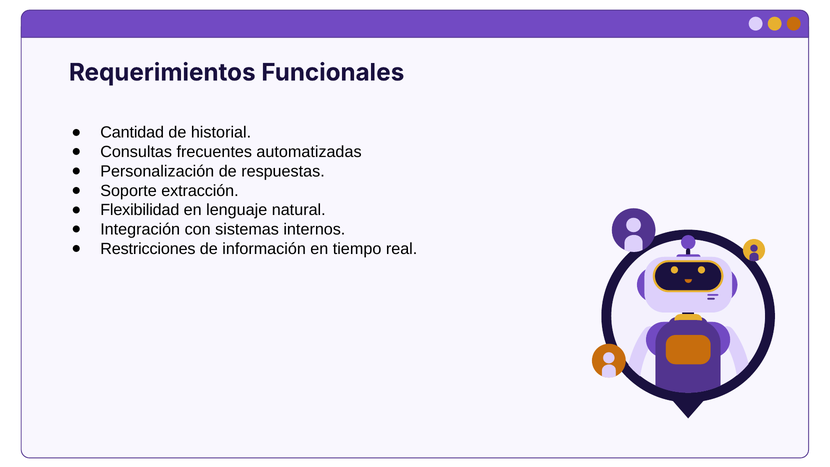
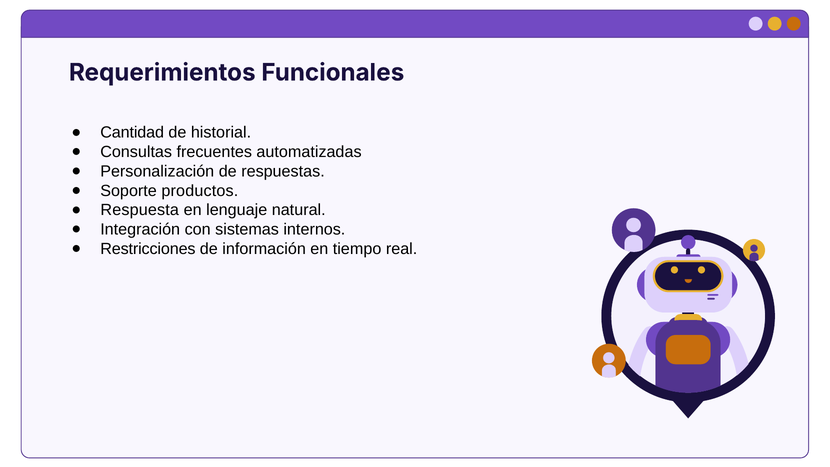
extracción: extracción -> productos
Flexibilidad: Flexibilidad -> Respuesta
